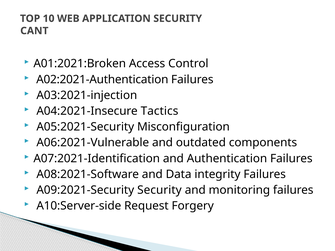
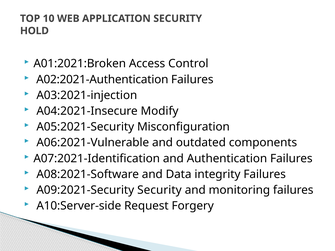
CANT: CANT -> HOLD
Tactics: Tactics -> Modify
